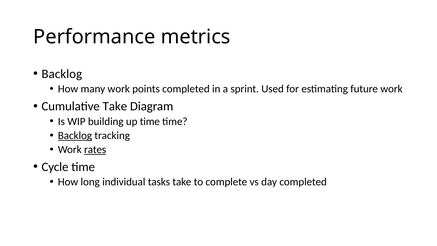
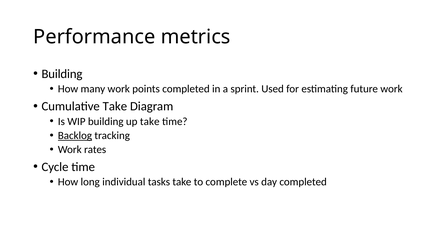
Backlog at (62, 74): Backlog -> Building
up time: time -> take
rates underline: present -> none
